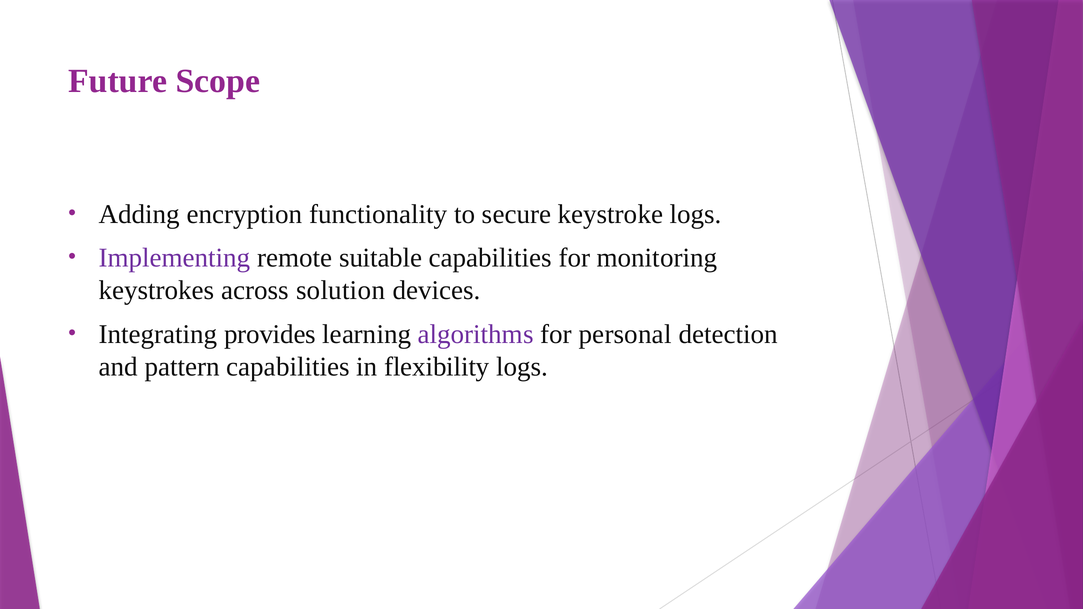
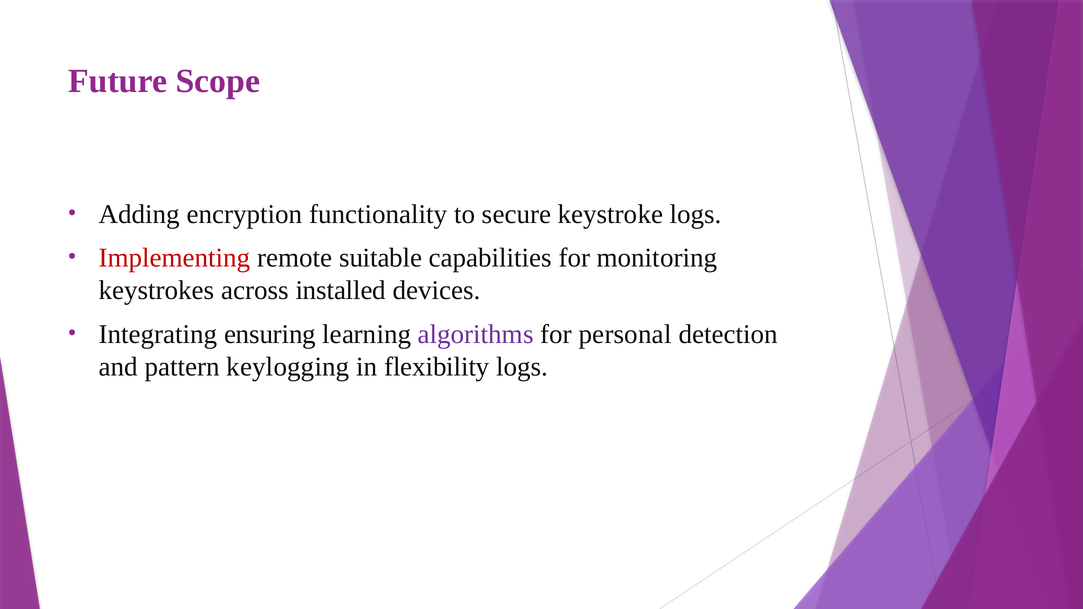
Implementing colour: purple -> red
solution: solution -> installed
provides: provides -> ensuring
pattern capabilities: capabilities -> keylogging
